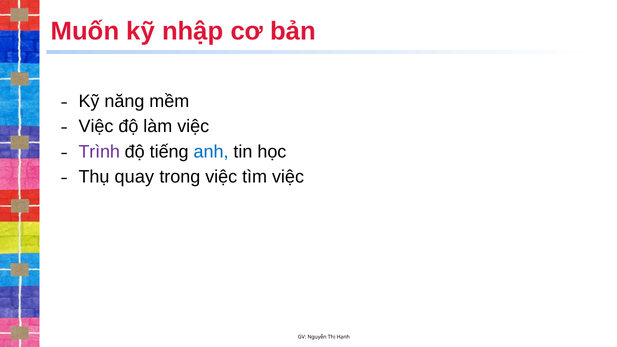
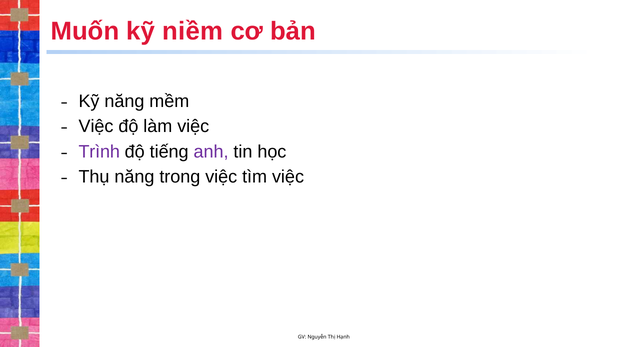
nhập: nhập -> niềm
anh colour: blue -> purple
Thụ quay: quay -> năng
